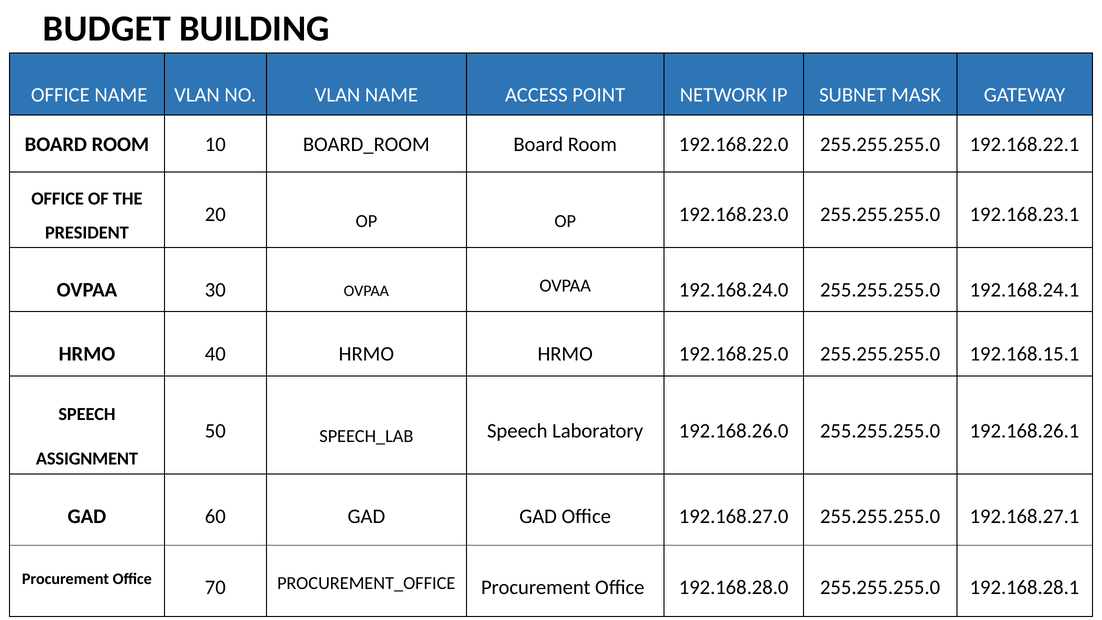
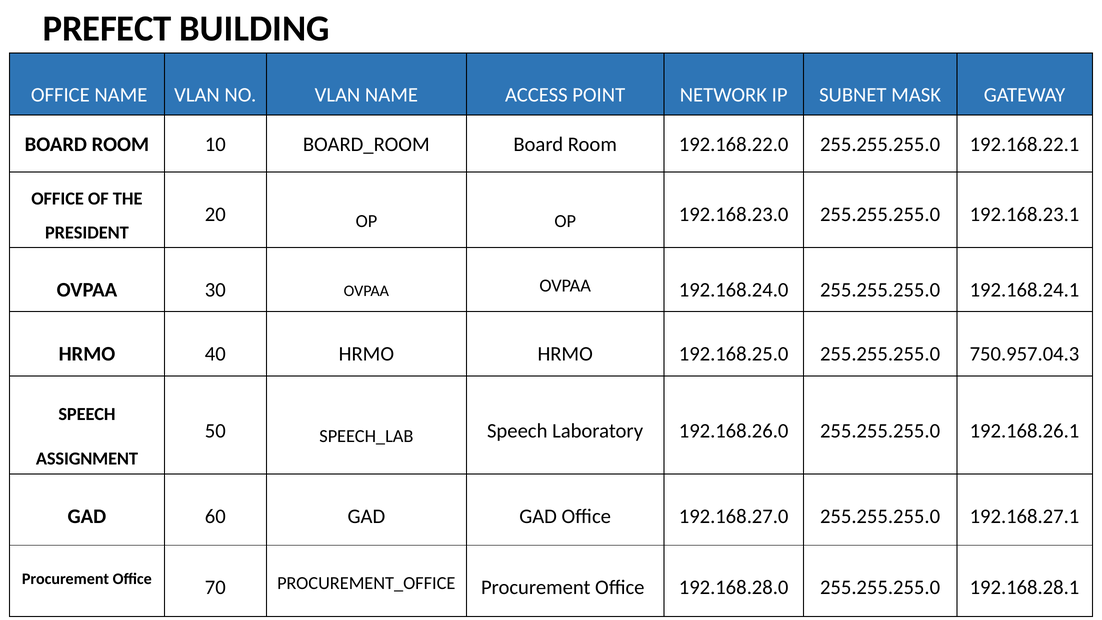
BUDGET: BUDGET -> PREFECT
192.168.15.1: 192.168.15.1 -> 750.957.04.3
